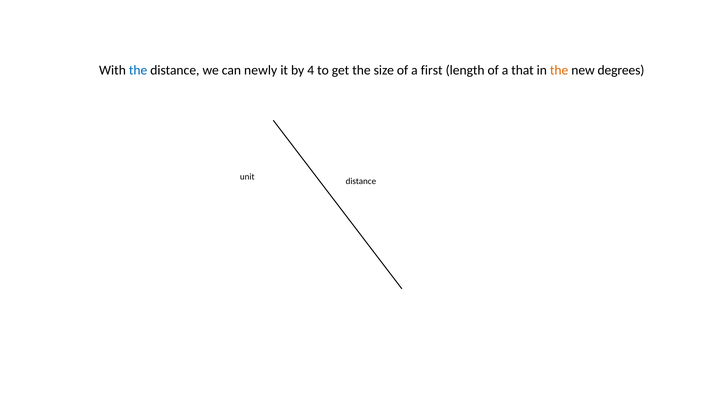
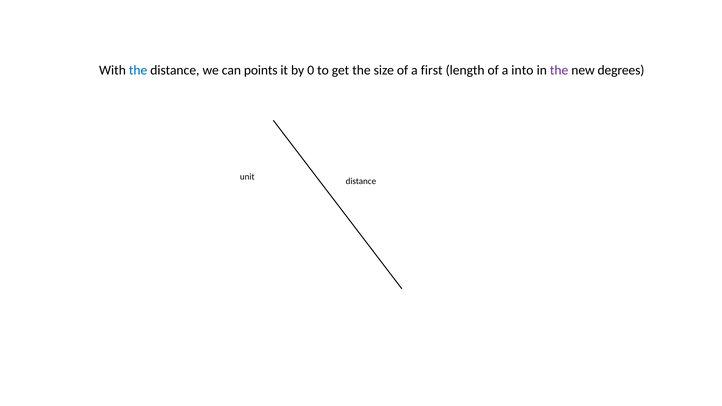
newly: newly -> points
4: 4 -> 0
that: that -> into
the at (559, 70) colour: orange -> purple
